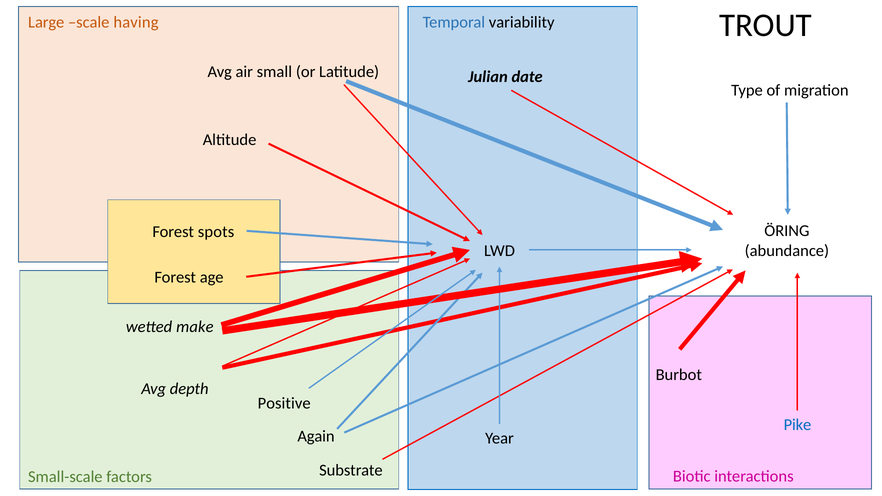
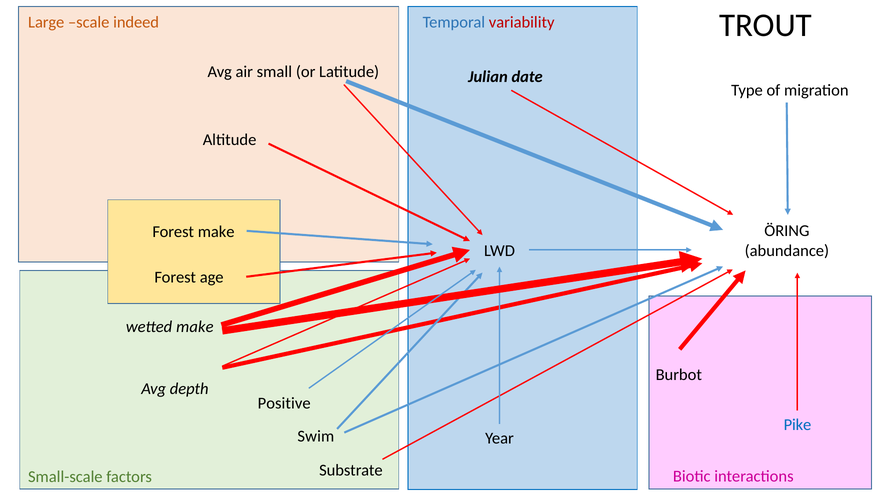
having: having -> indeed
variability colour: black -> red
Forest spots: spots -> make
Again: Again -> Swim
